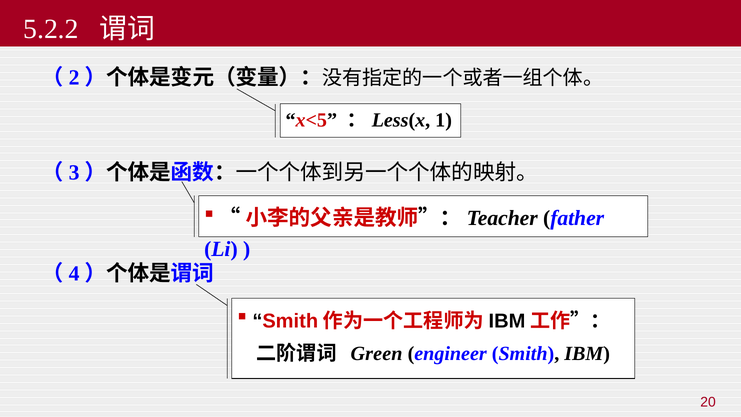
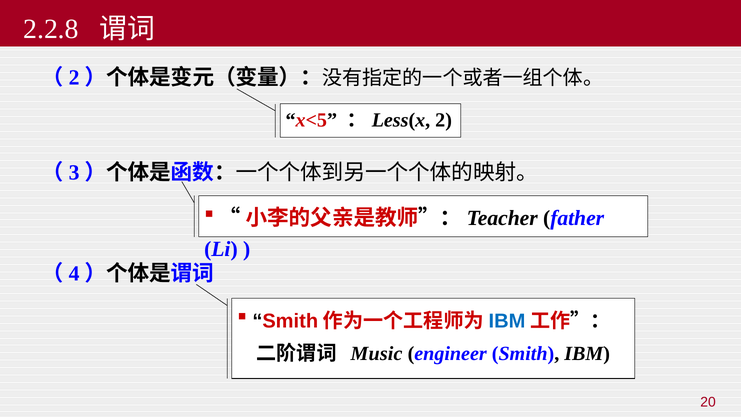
5.2.2: 5.2.2 -> 2.2.8
：Less(x 1: 1 -> 2
IBM at (507, 321) colour: black -> blue
Green: Green -> Music
